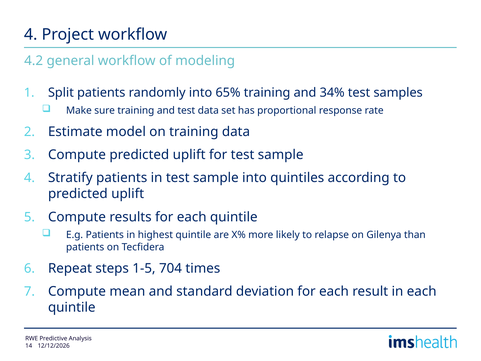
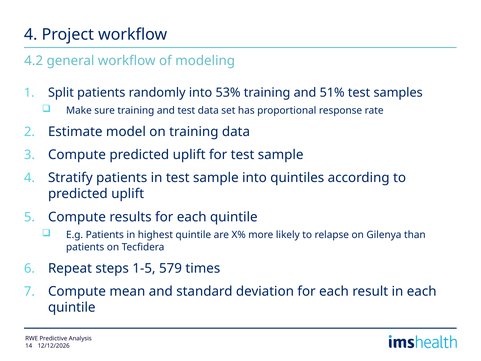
65%: 65% -> 53%
34%: 34% -> 51%
704: 704 -> 579
